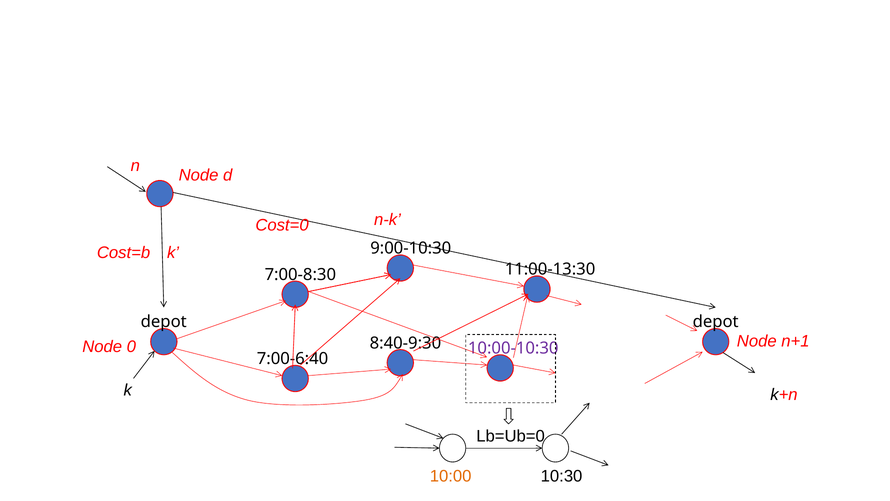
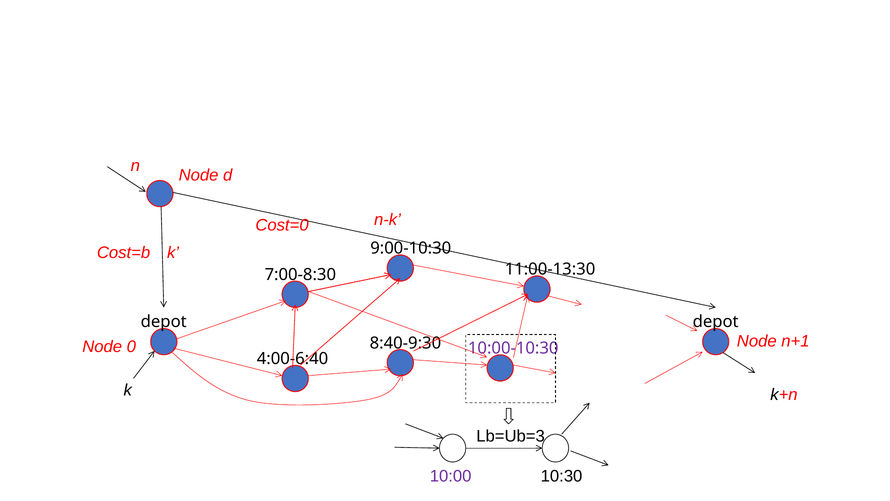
7:00-6:40: 7:00-6:40 -> 4:00-6:40
Lb=Ub=0: Lb=Ub=0 -> Lb=Ub=3
10:00 colour: orange -> purple
